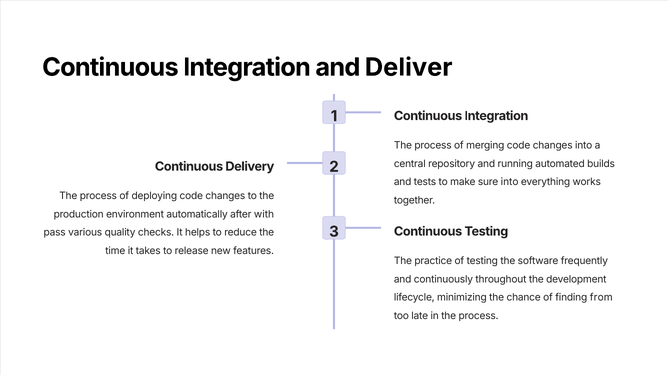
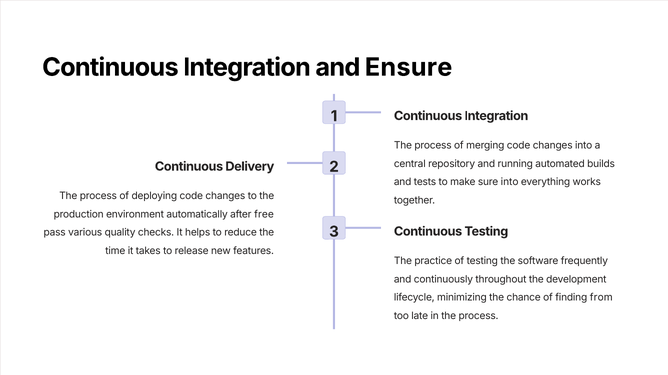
Deliver: Deliver -> Ensure
with: with -> free
